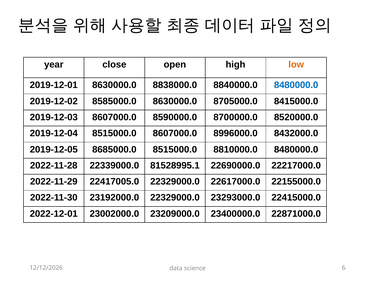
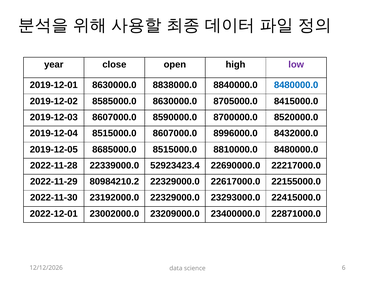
low colour: orange -> purple
81528995.1: 81528995.1 -> 52923423.4
22417005.0: 22417005.0 -> 80984210.2
